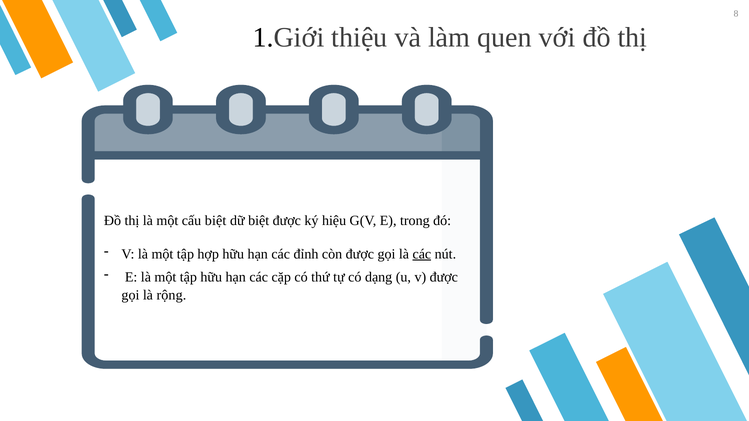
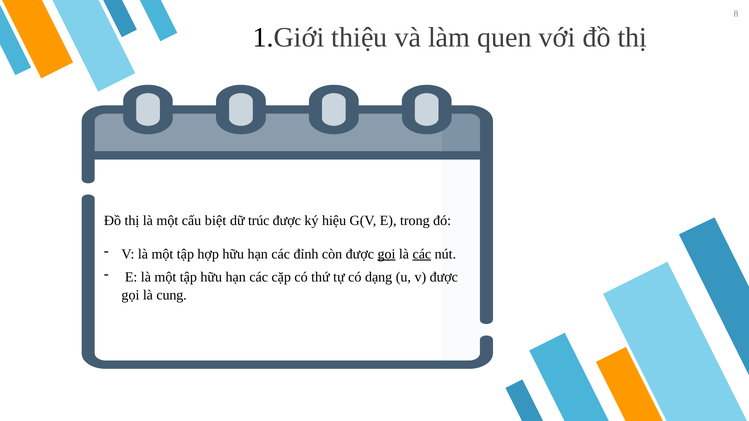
dữ biệt: biệt -> trúc
gọi at (386, 254) underline: none -> present
rộng: rộng -> cung
